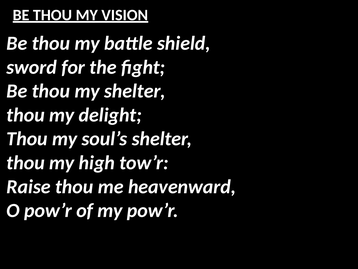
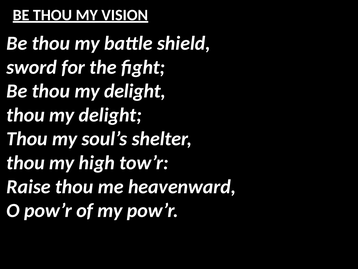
Be thou my shelter: shelter -> delight
